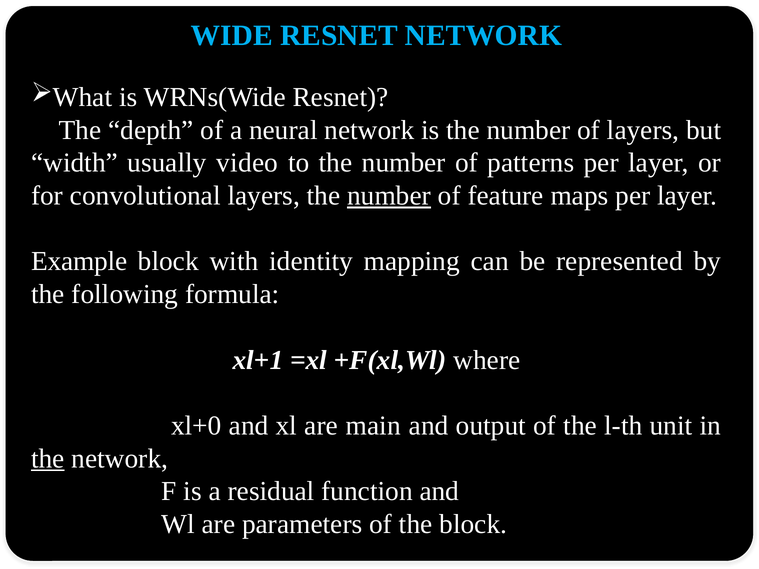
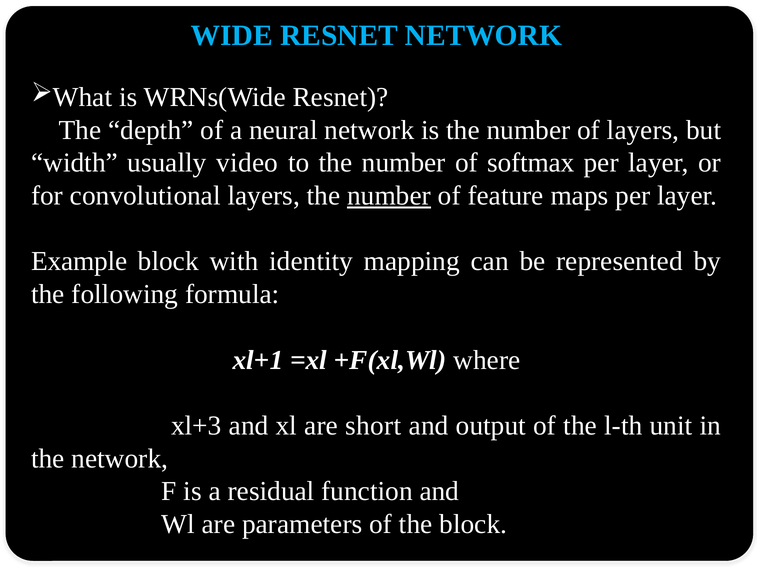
patterns: patterns -> softmax
xl+0: xl+0 -> xl+3
main: main -> short
the at (48, 459) underline: present -> none
